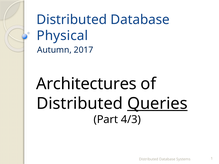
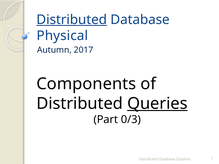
Distributed at (72, 20) underline: none -> present
Architectures: Architectures -> Components
4/3: 4/3 -> 0/3
